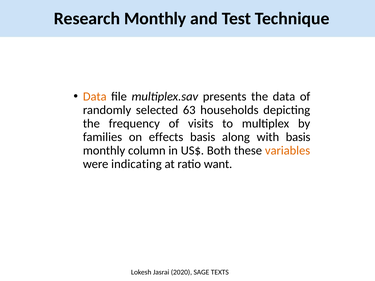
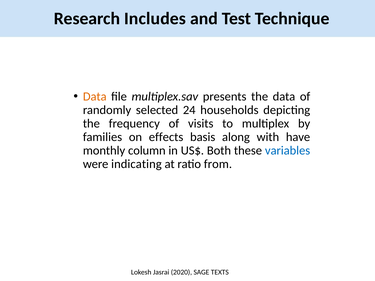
Research Monthly: Monthly -> Includes
63: 63 -> 24
with basis: basis -> have
variables colour: orange -> blue
want: want -> from
